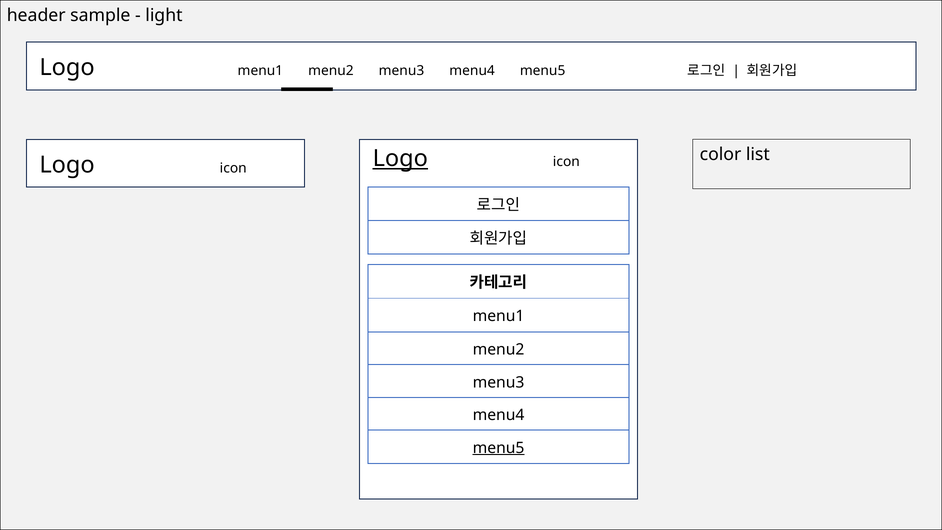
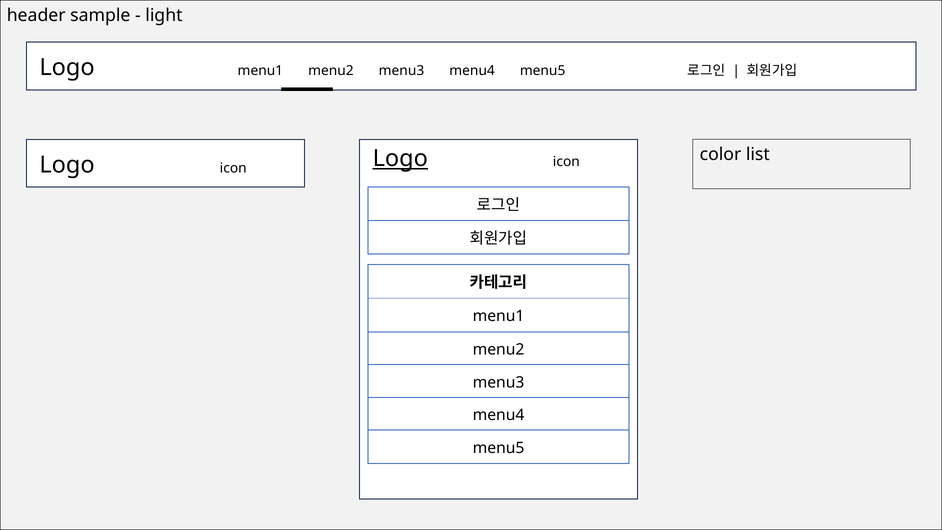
menu5 at (499, 448) underline: present -> none
